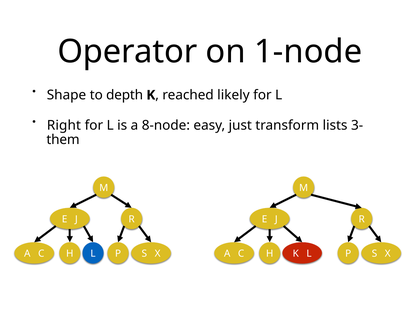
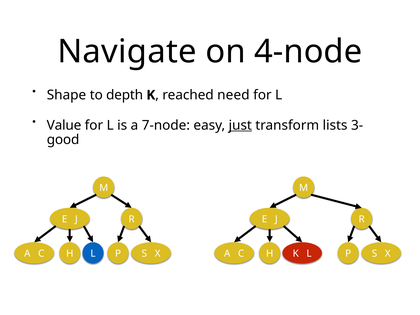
Operator: Operator -> Navigate
1-node: 1-node -> 4-node
likely: likely -> need
Right: Right -> Value
8-node: 8-node -> 7-node
just underline: none -> present
them: them -> good
